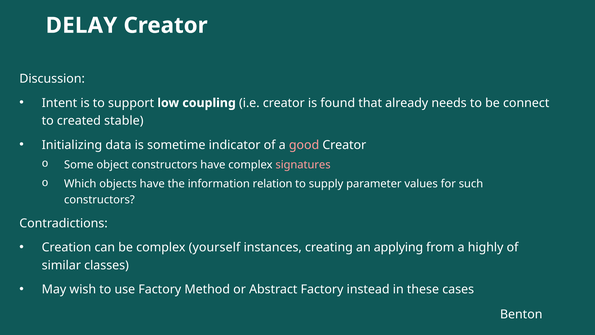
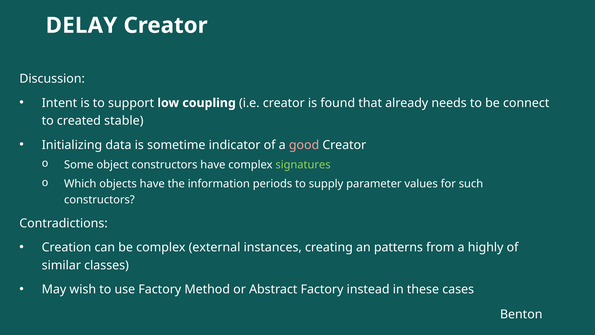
signatures colour: pink -> light green
relation: relation -> periods
yourself: yourself -> external
applying: applying -> patterns
